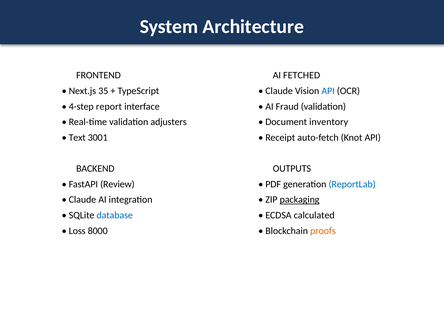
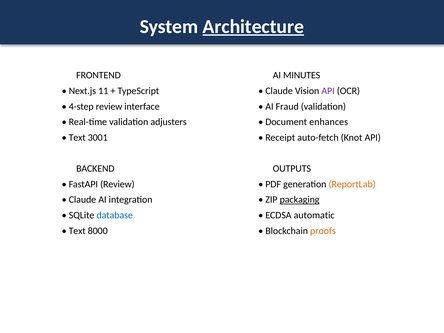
Architecture underline: none -> present
FETCHED: FETCHED -> MINUTES
35: 35 -> 11
API at (328, 91) colour: blue -> purple
4-step report: report -> review
inventory: inventory -> enhances
ReportLab colour: blue -> orange
calculated: calculated -> automatic
Loss at (77, 231): Loss -> Text
